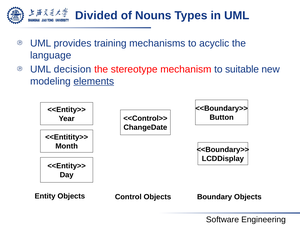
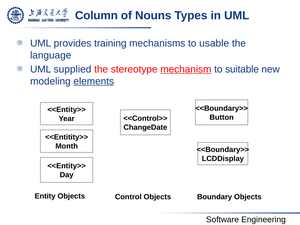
Divided: Divided -> Column
acyclic: acyclic -> usable
decision: decision -> supplied
mechanism underline: none -> present
